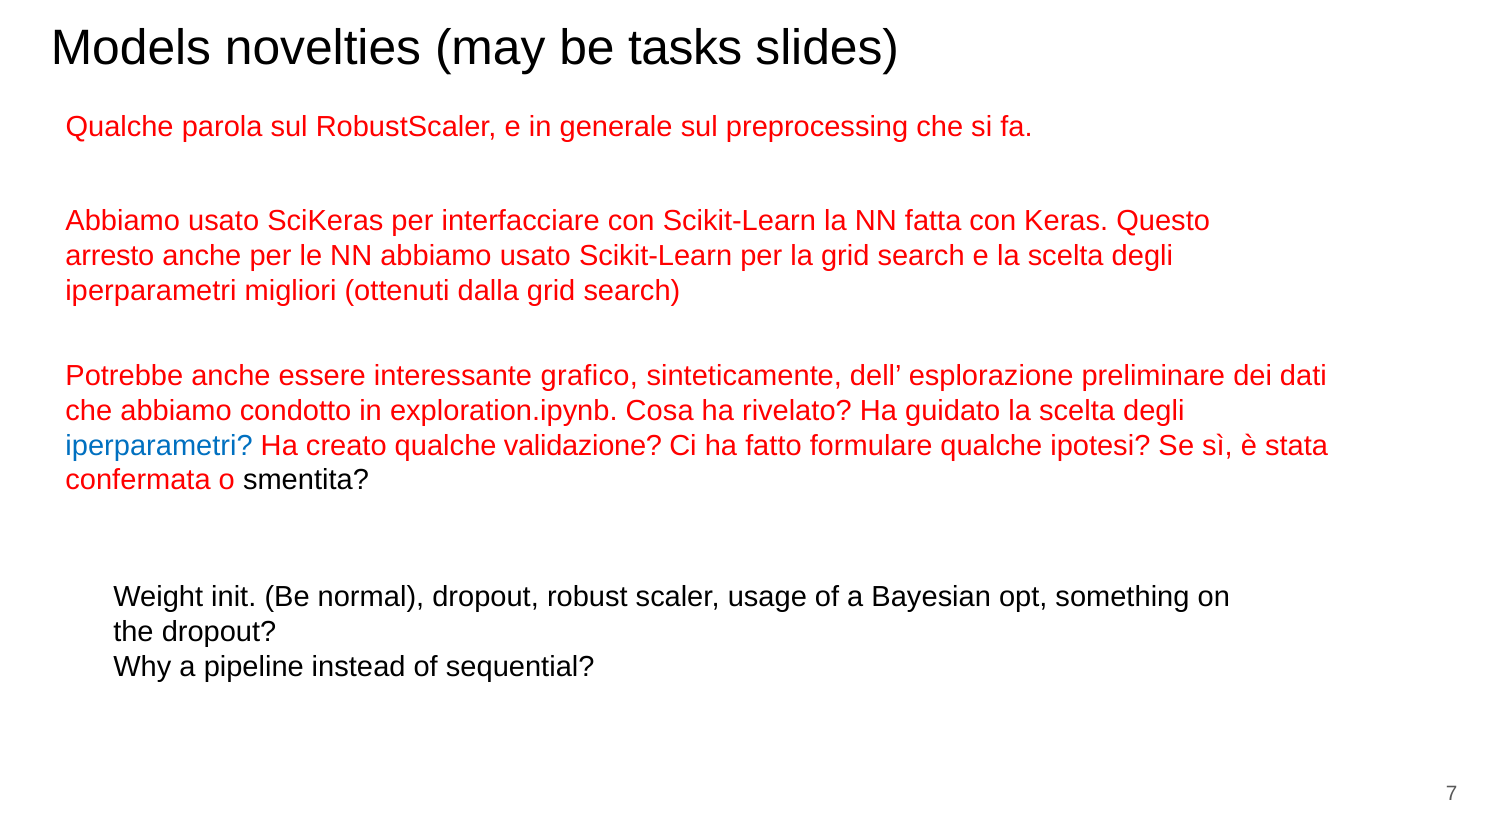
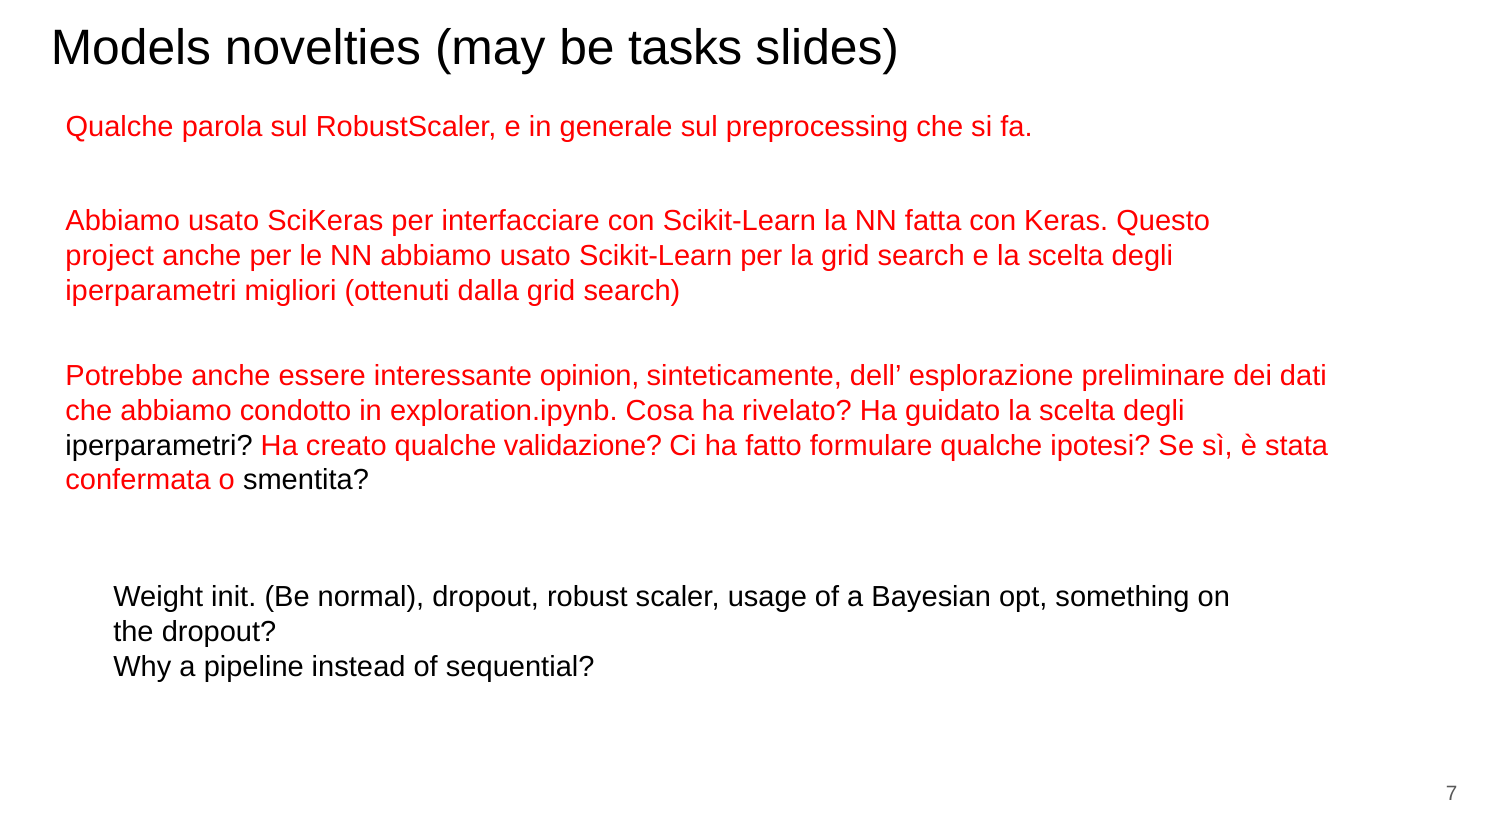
arresto: arresto -> project
grafico: grafico -> opinion
iperparametri at (159, 446) colour: blue -> black
